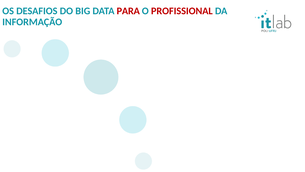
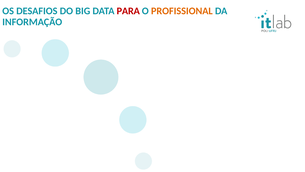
PROFISSIONAL colour: red -> orange
